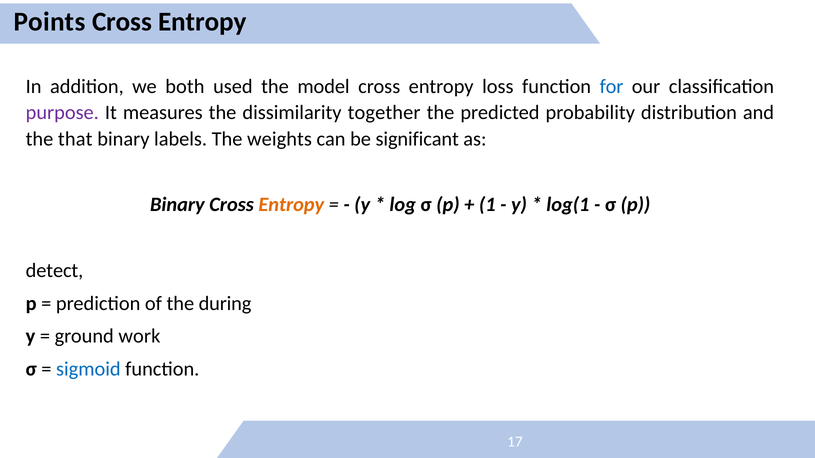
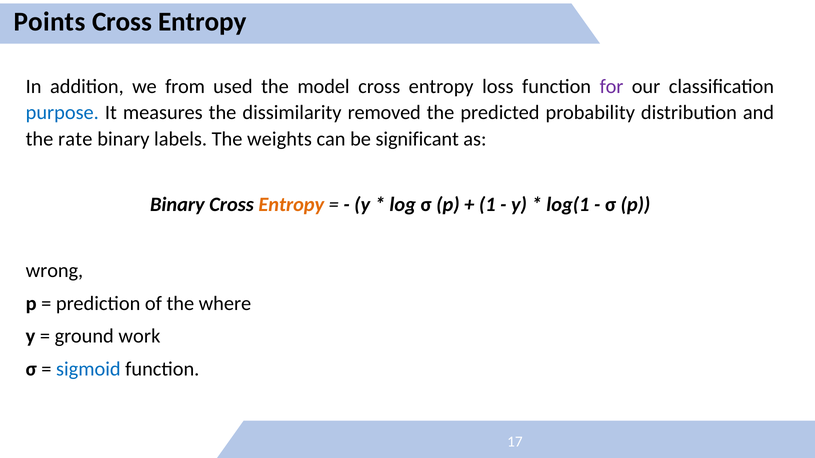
both: both -> from
for colour: blue -> purple
purpose colour: purple -> blue
together: together -> removed
that: that -> rate
detect: detect -> wrong
during: during -> where
